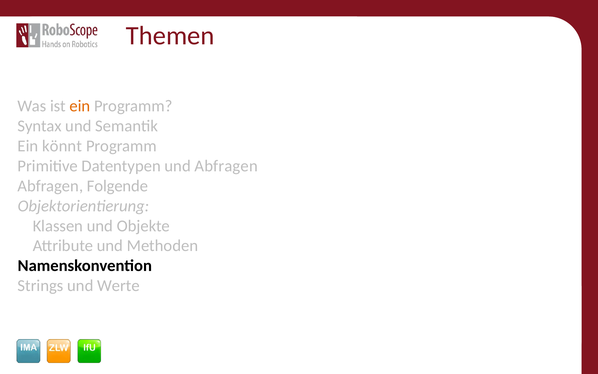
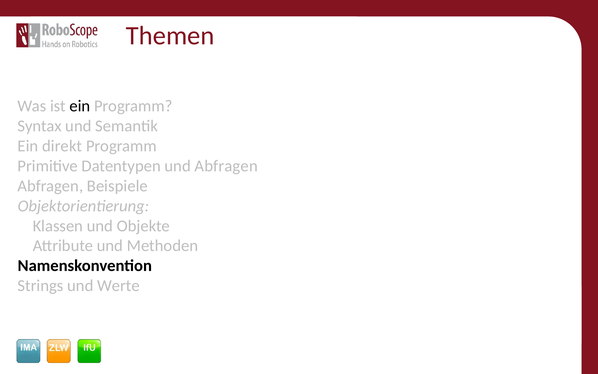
ein at (80, 106) colour: orange -> black
könnt: könnt -> direkt
Folgende: Folgende -> Beispiele
